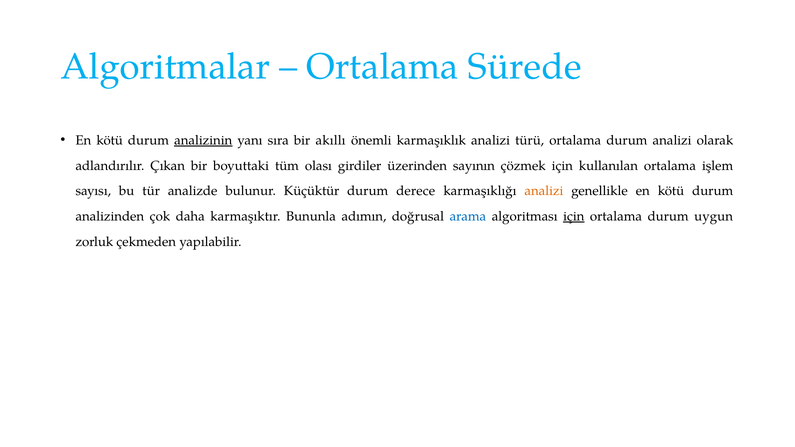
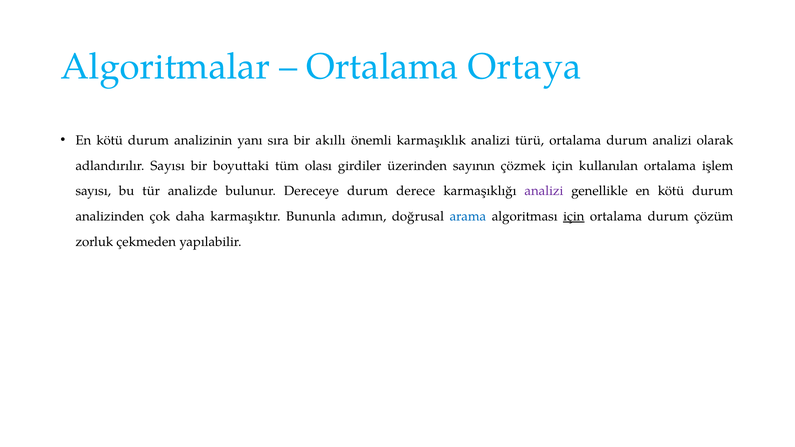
Sürede: Sürede -> Ortaya
analizinin underline: present -> none
adlandırılır Çıkan: Çıkan -> Sayısı
Küçüktür: Küçüktür -> Dereceye
analizi at (544, 191) colour: orange -> purple
uygun: uygun -> çözüm
